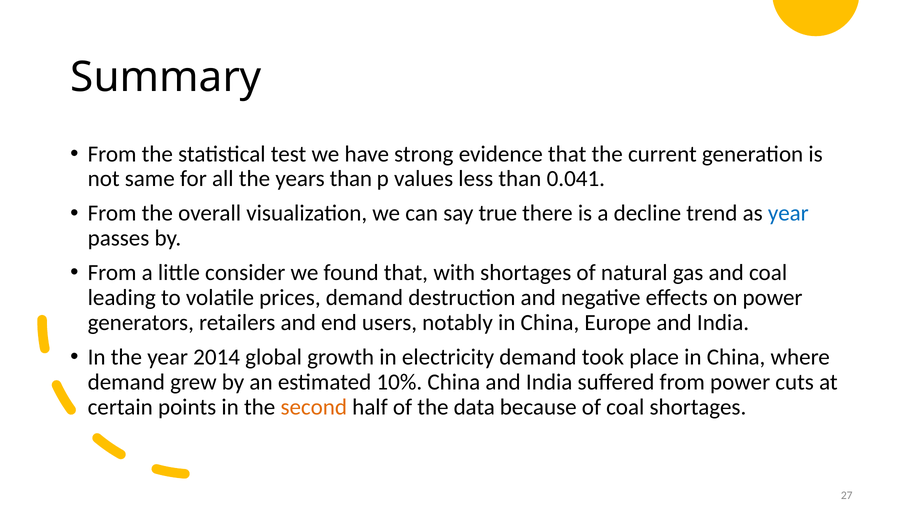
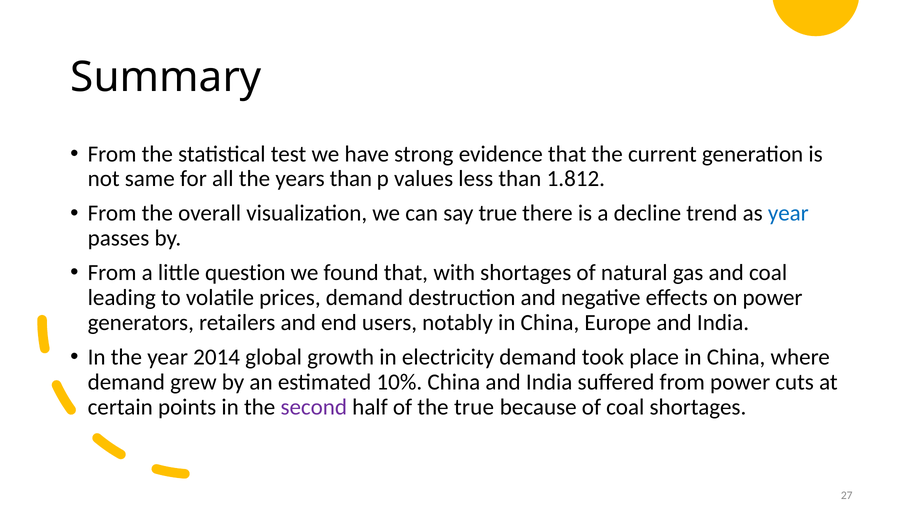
0.041: 0.041 -> 1.812
consider: consider -> question
second colour: orange -> purple
the data: data -> true
